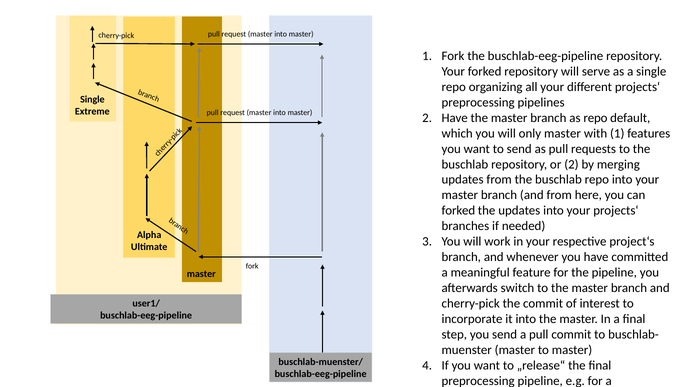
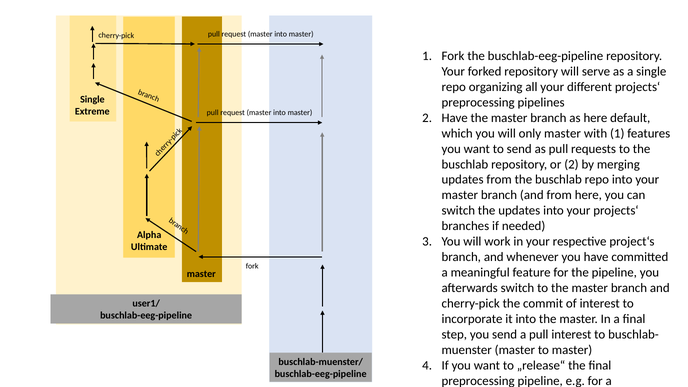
as repo: repo -> here
forked at (458, 211): forked -> switch
pull commit: commit -> interest
